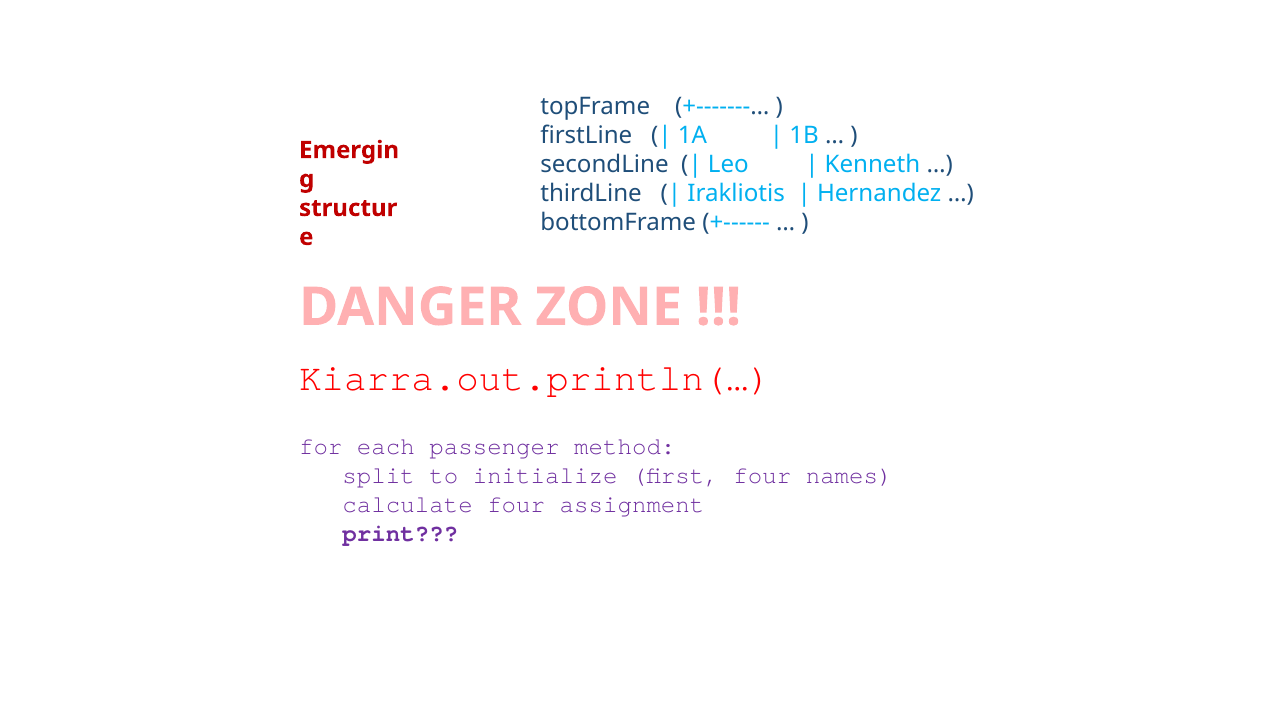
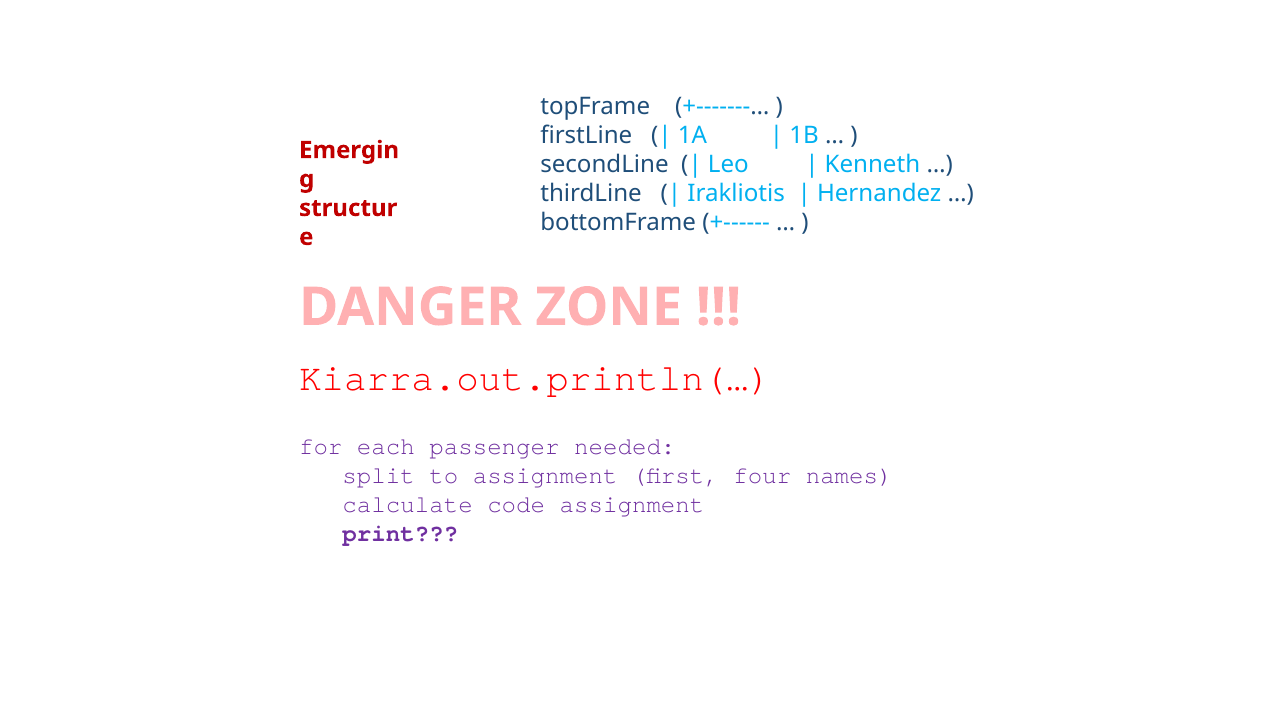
method: method -> needed
to initialize: initialize -> assignment
calculate four: four -> code
